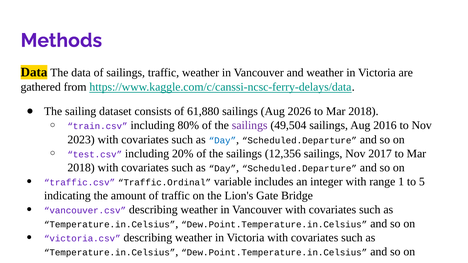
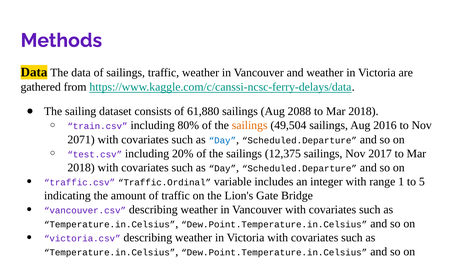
2026: 2026 -> 2088
sailings at (250, 126) colour: purple -> orange
2023: 2023 -> 2071
12,356: 12,356 -> 12,375
